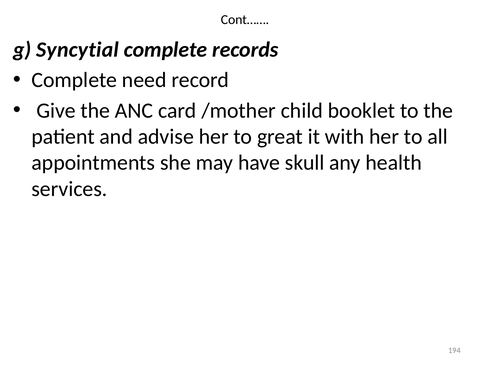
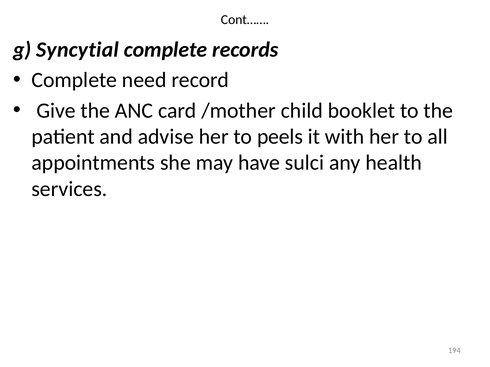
great: great -> peels
skull: skull -> sulci
